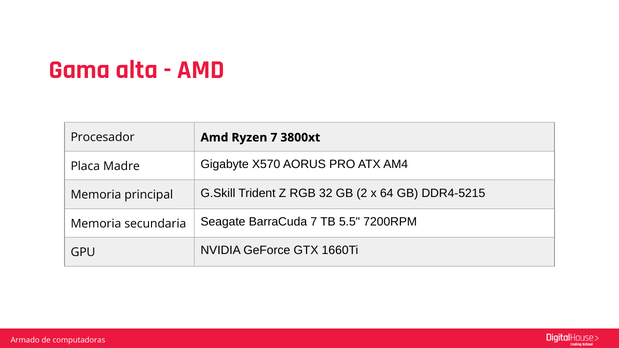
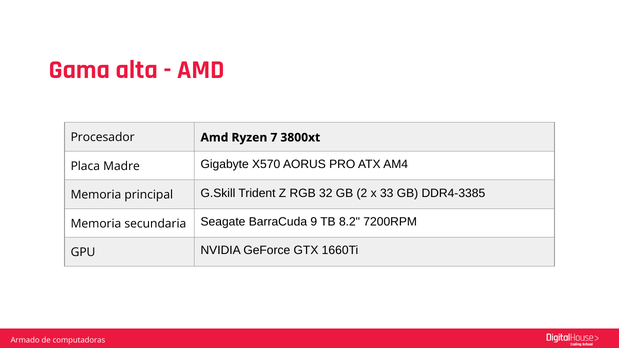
64: 64 -> 33
DDR4-5215: DDR4-5215 -> DDR4-3385
BarraCuda 7: 7 -> 9
5.5: 5.5 -> 8.2
